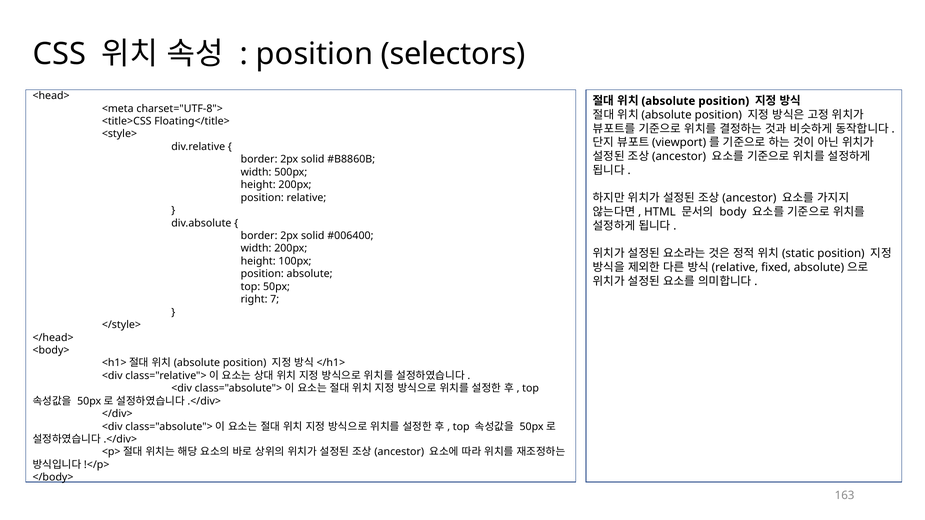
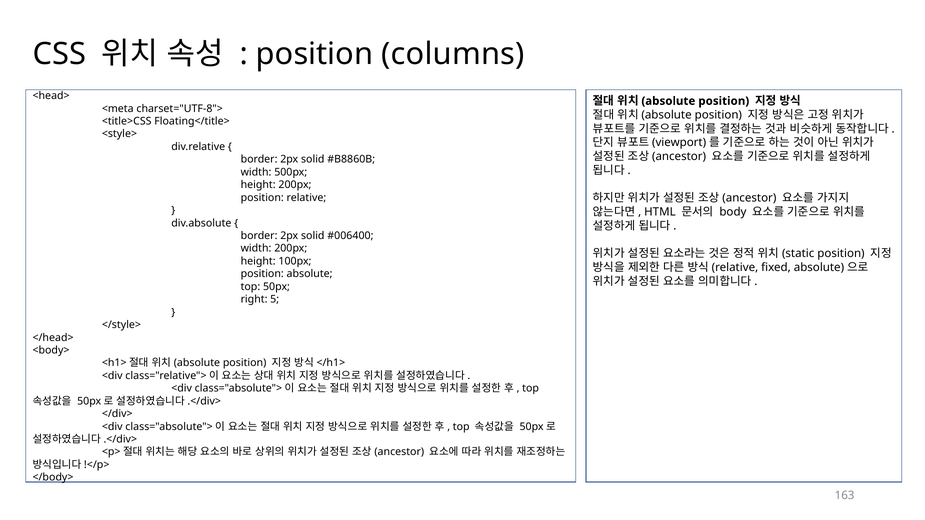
selectors: selectors -> columns
7: 7 -> 5
